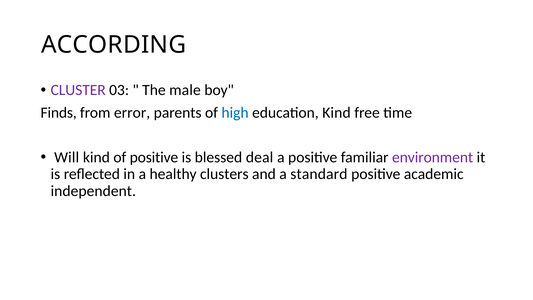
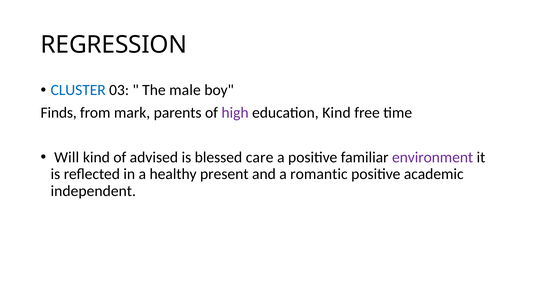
ACCORDING: ACCORDING -> REGRESSION
CLUSTER colour: purple -> blue
error: error -> mark
high colour: blue -> purple
of positive: positive -> advised
deal: deal -> care
clusters: clusters -> present
standard: standard -> romantic
